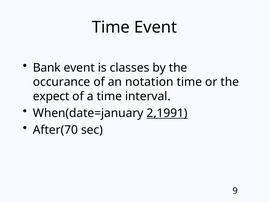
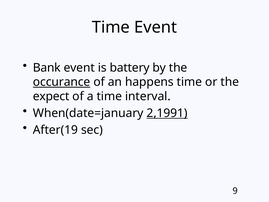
classes: classes -> battery
occurance underline: none -> present
notation: notation -> happens
After(70: After(70 -> After(19
